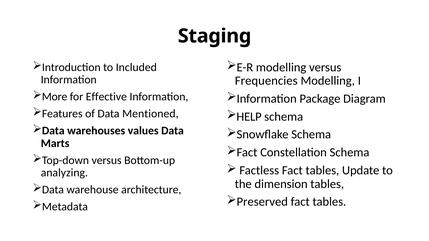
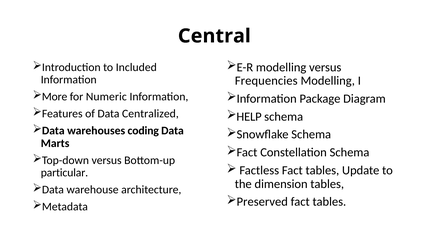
Staging: Staging -> Central
Effective: Effective -> Numeric
Mentioned: Mentioned -> Centralized
values: values -> coding
analyzing: analyzing -> particular
